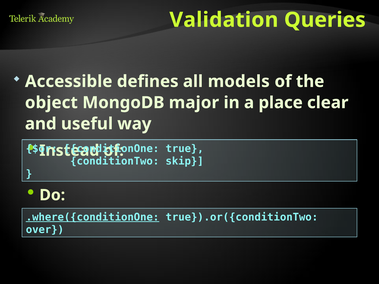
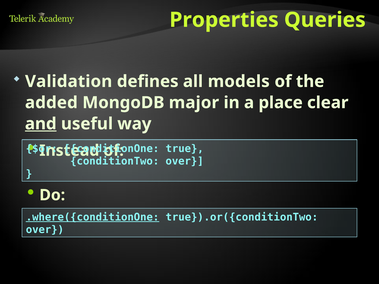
Validation: Validation -> Properties
Accessible: Accessible -> Validation
object: object -> added
and underline: none -> present
skip at (185, 161): skip -> over
